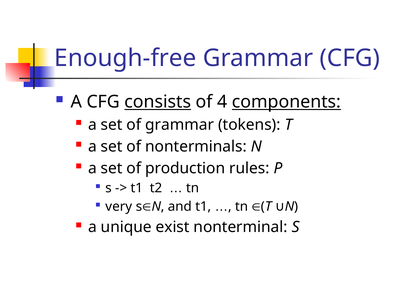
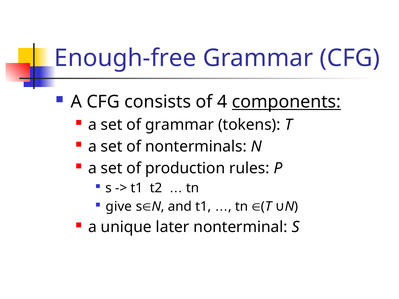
consists underline: present -> none
very: very -> give
exist: exist -> later
